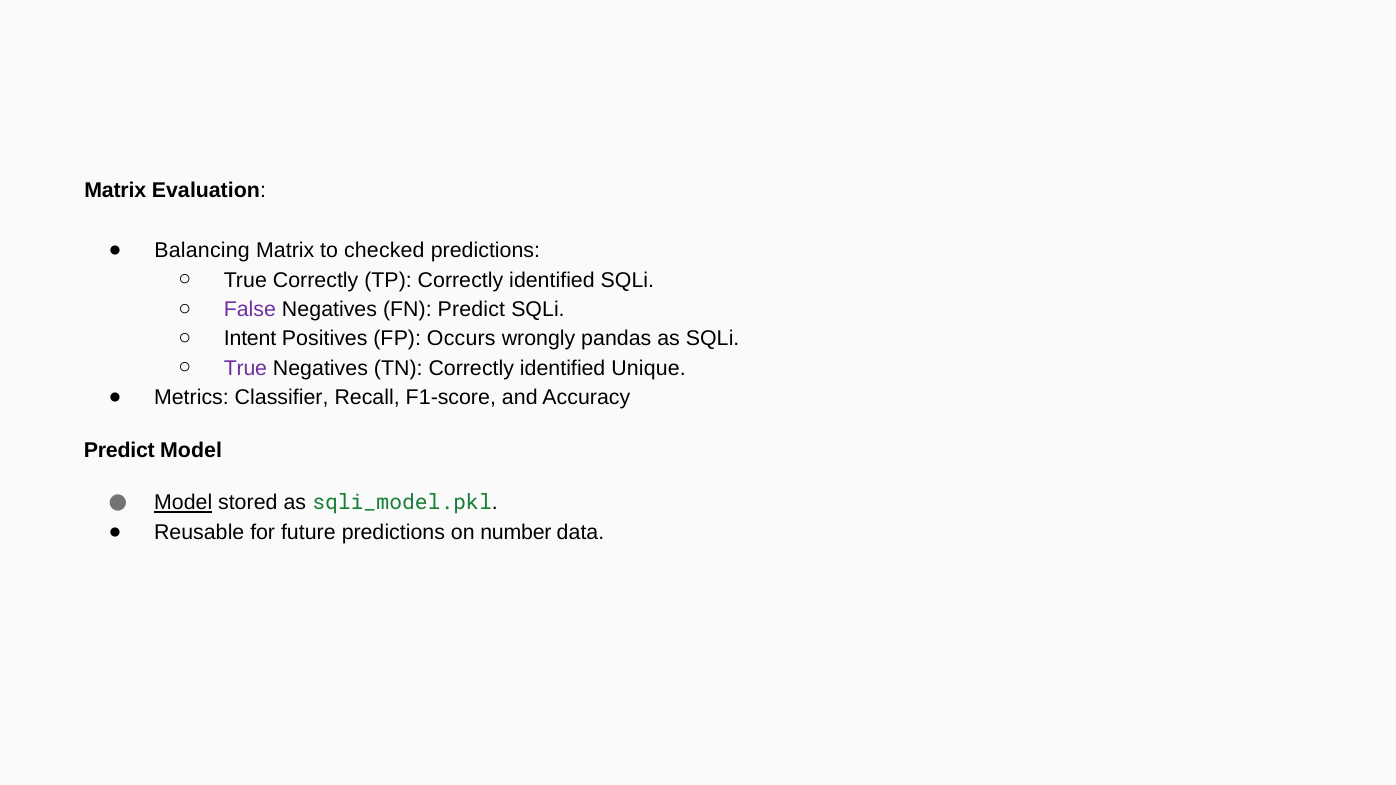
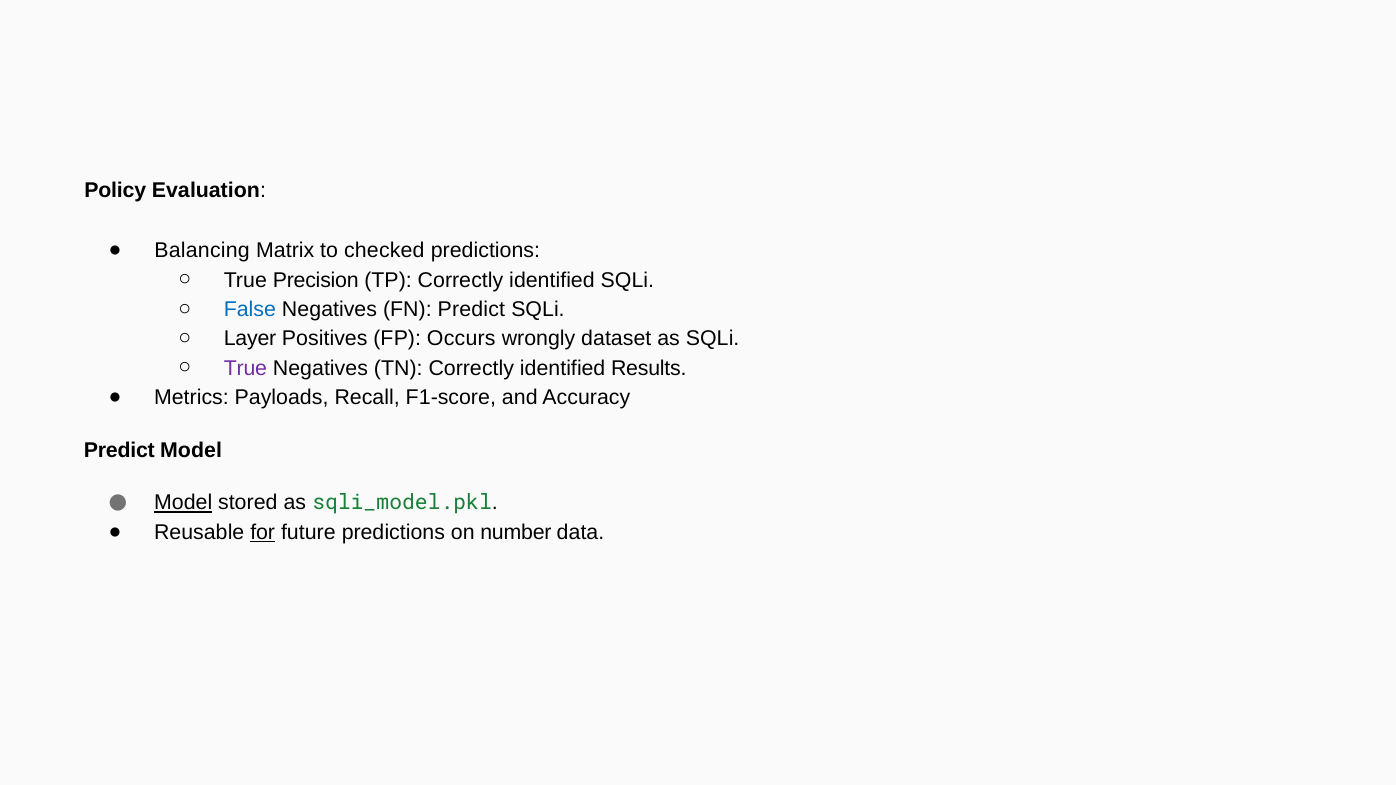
Matrix at (115, 190): Matrix -> Policy
True Correctly: Correctly -> Precision
False colour: purple -> blue
Intent: Intent -> Layer
pandas: pandas -> dataset
Unique: Unique -> Results
Classifier: Classifier -> Payloads
for underline: none -> present
